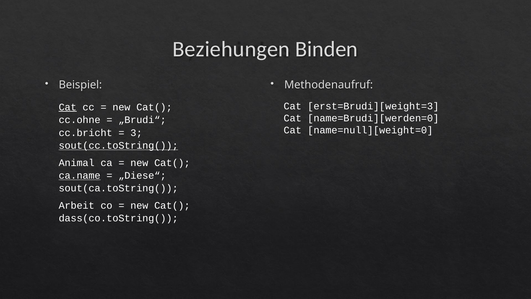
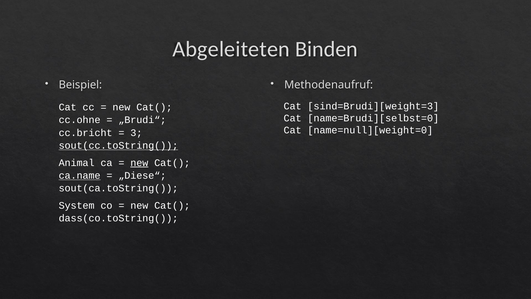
Beziehungen: Beziehungen -> Abgeleiteten
erst=Brudi][weight=3: erst=Brudi][weight=3 -> sind=Brudi][weight=3
Cat at (68, 107) underline: present -> none
name=Brudi][werden=0: name=Brudi][werden=0 -> name=Brudi][selbst=0
new at (139, 163) underline: none -> present
Arbeit: Arbeit -> System
